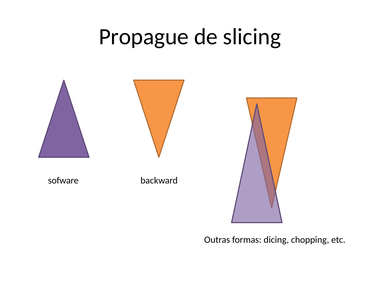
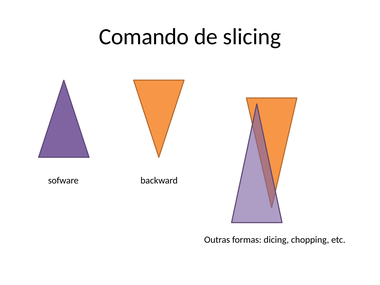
Propague: Propague -> Comando
